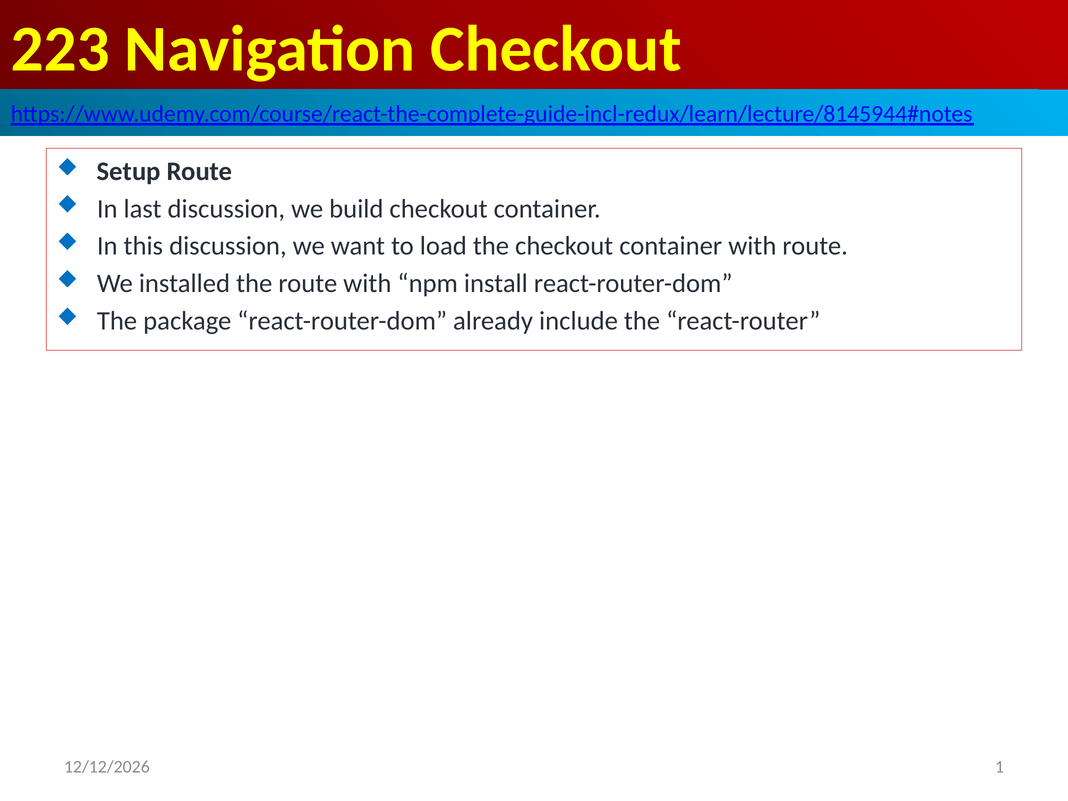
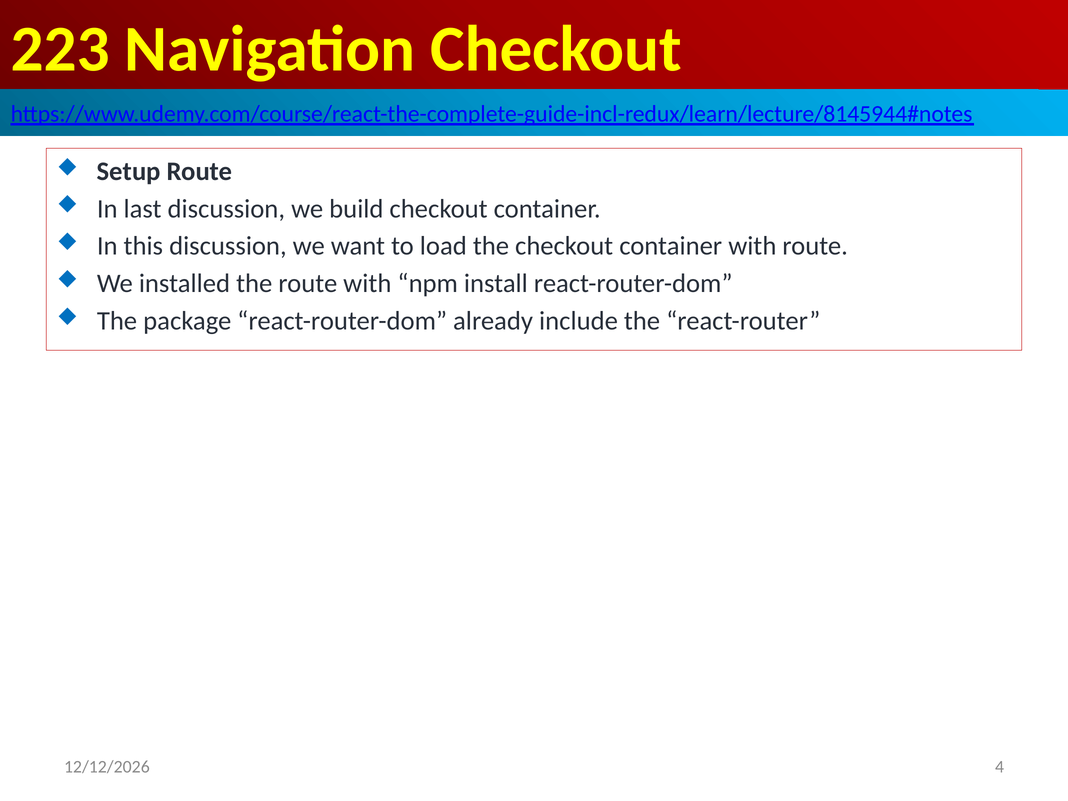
1: 1 -> 4
